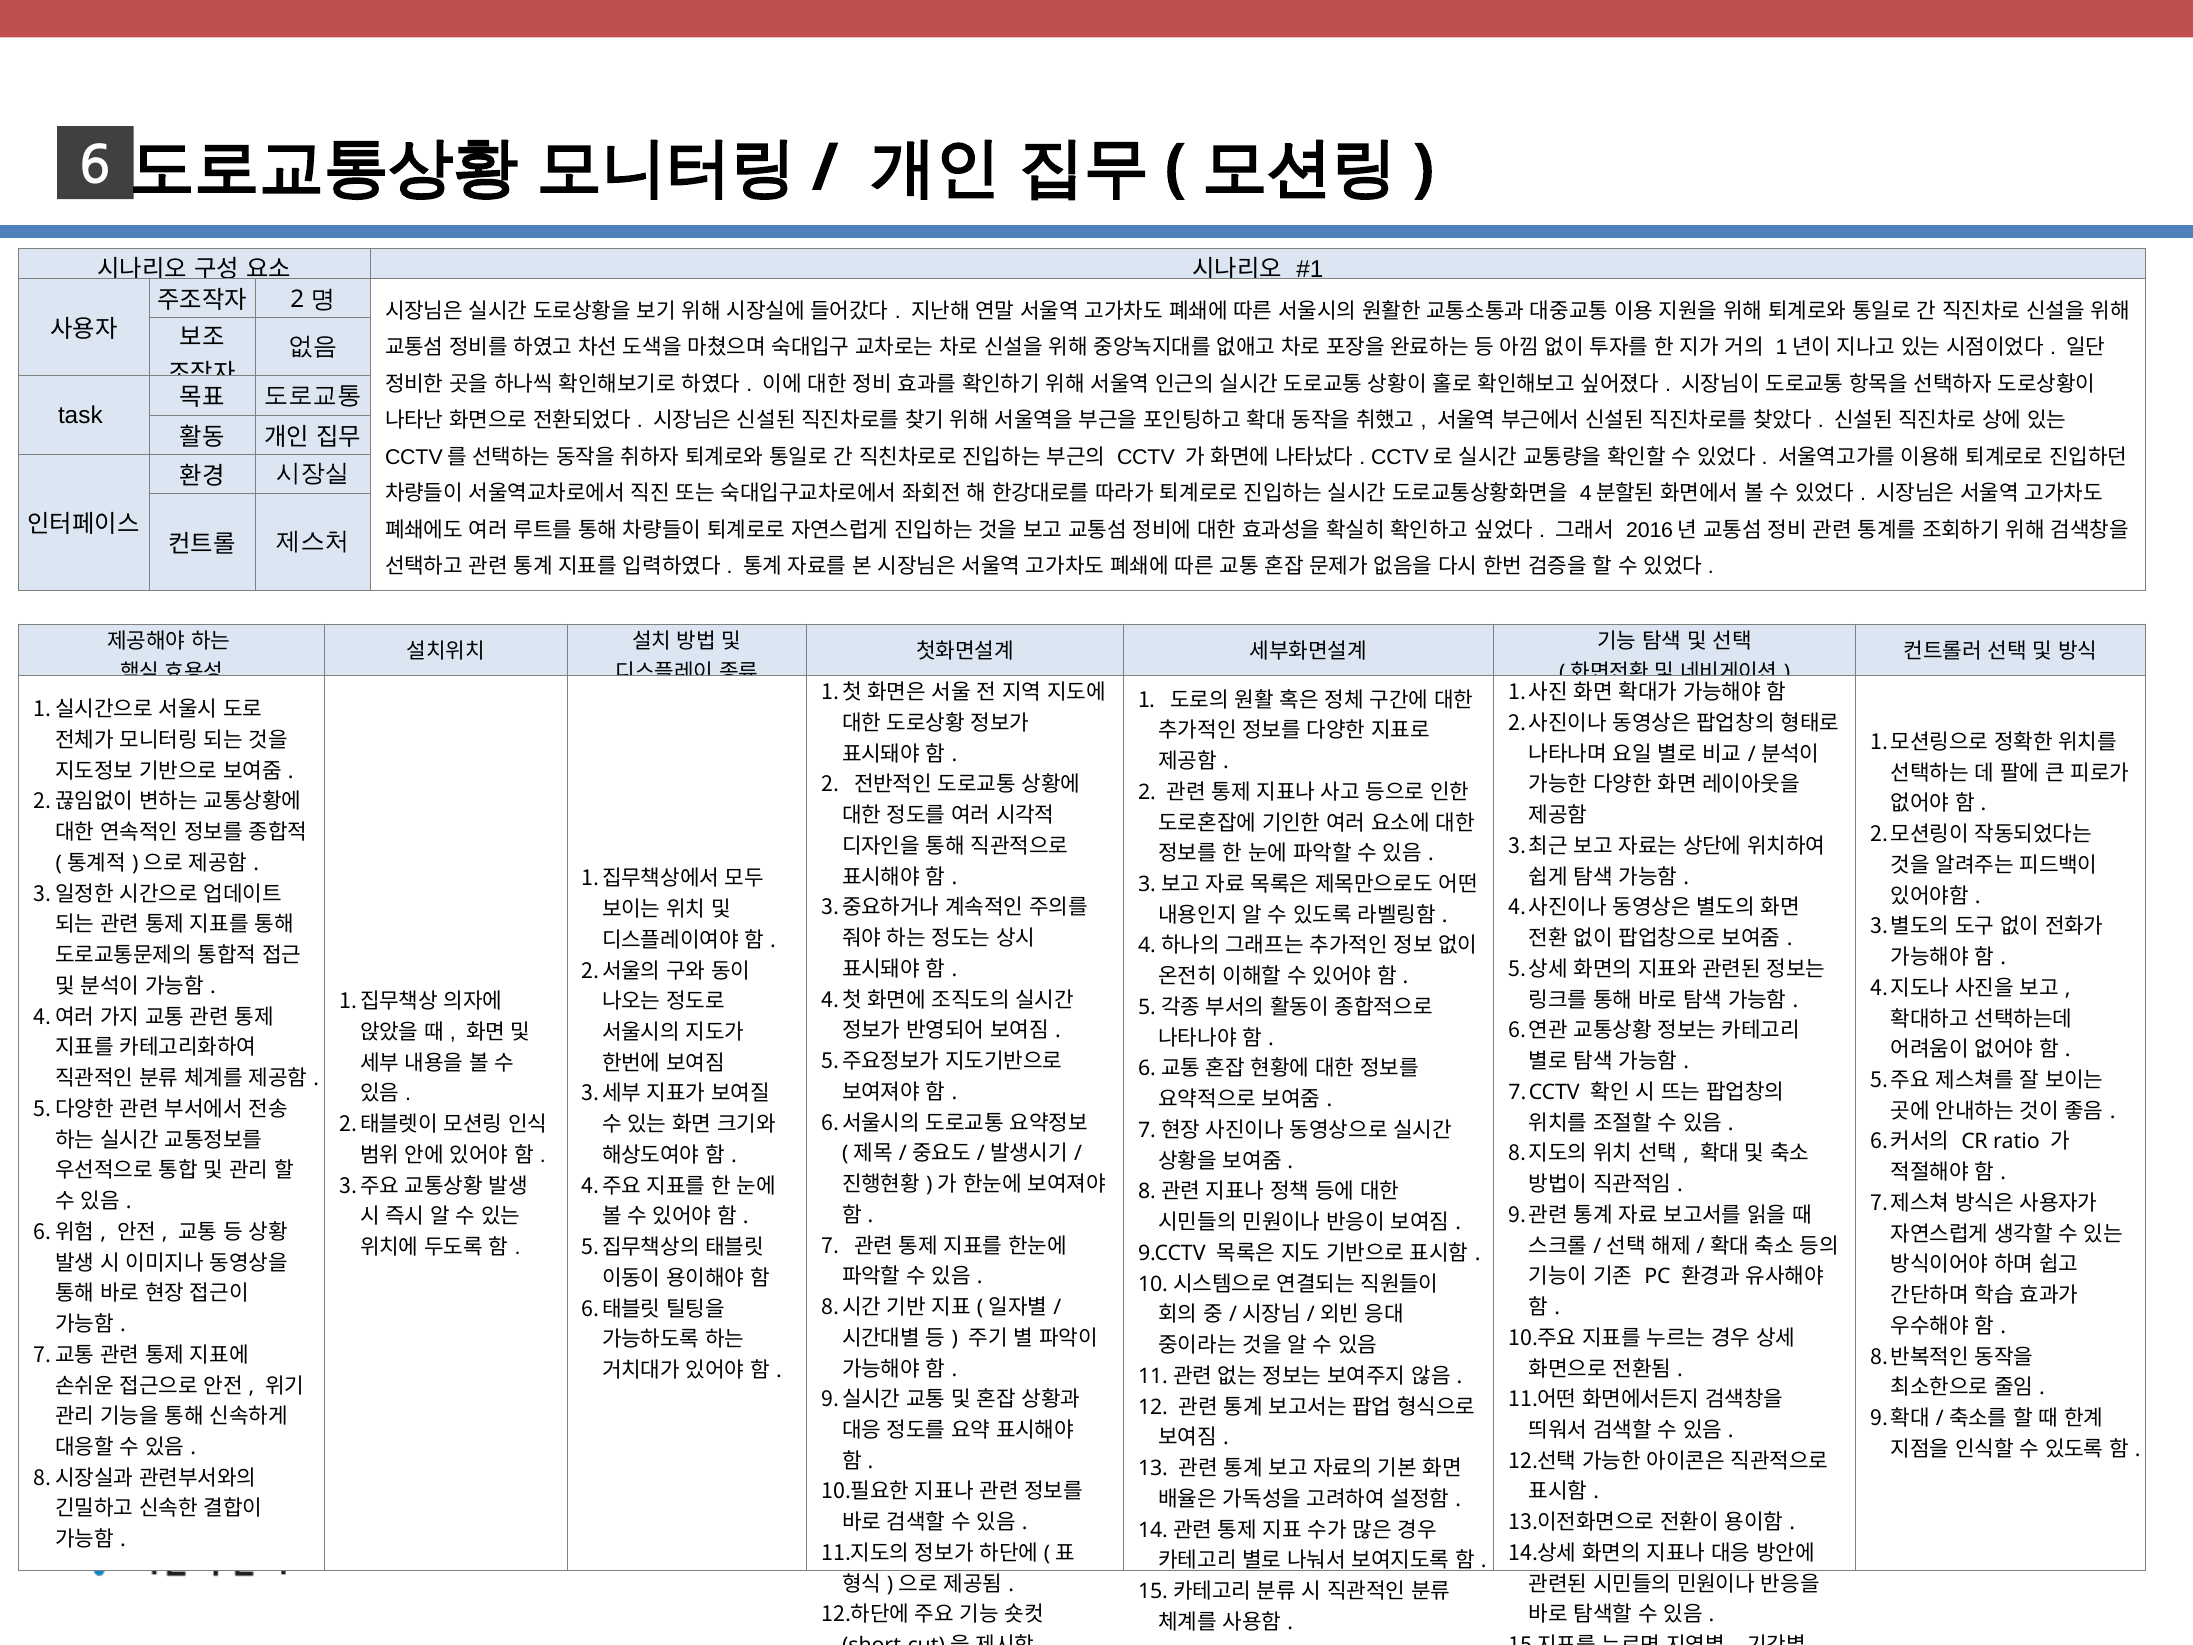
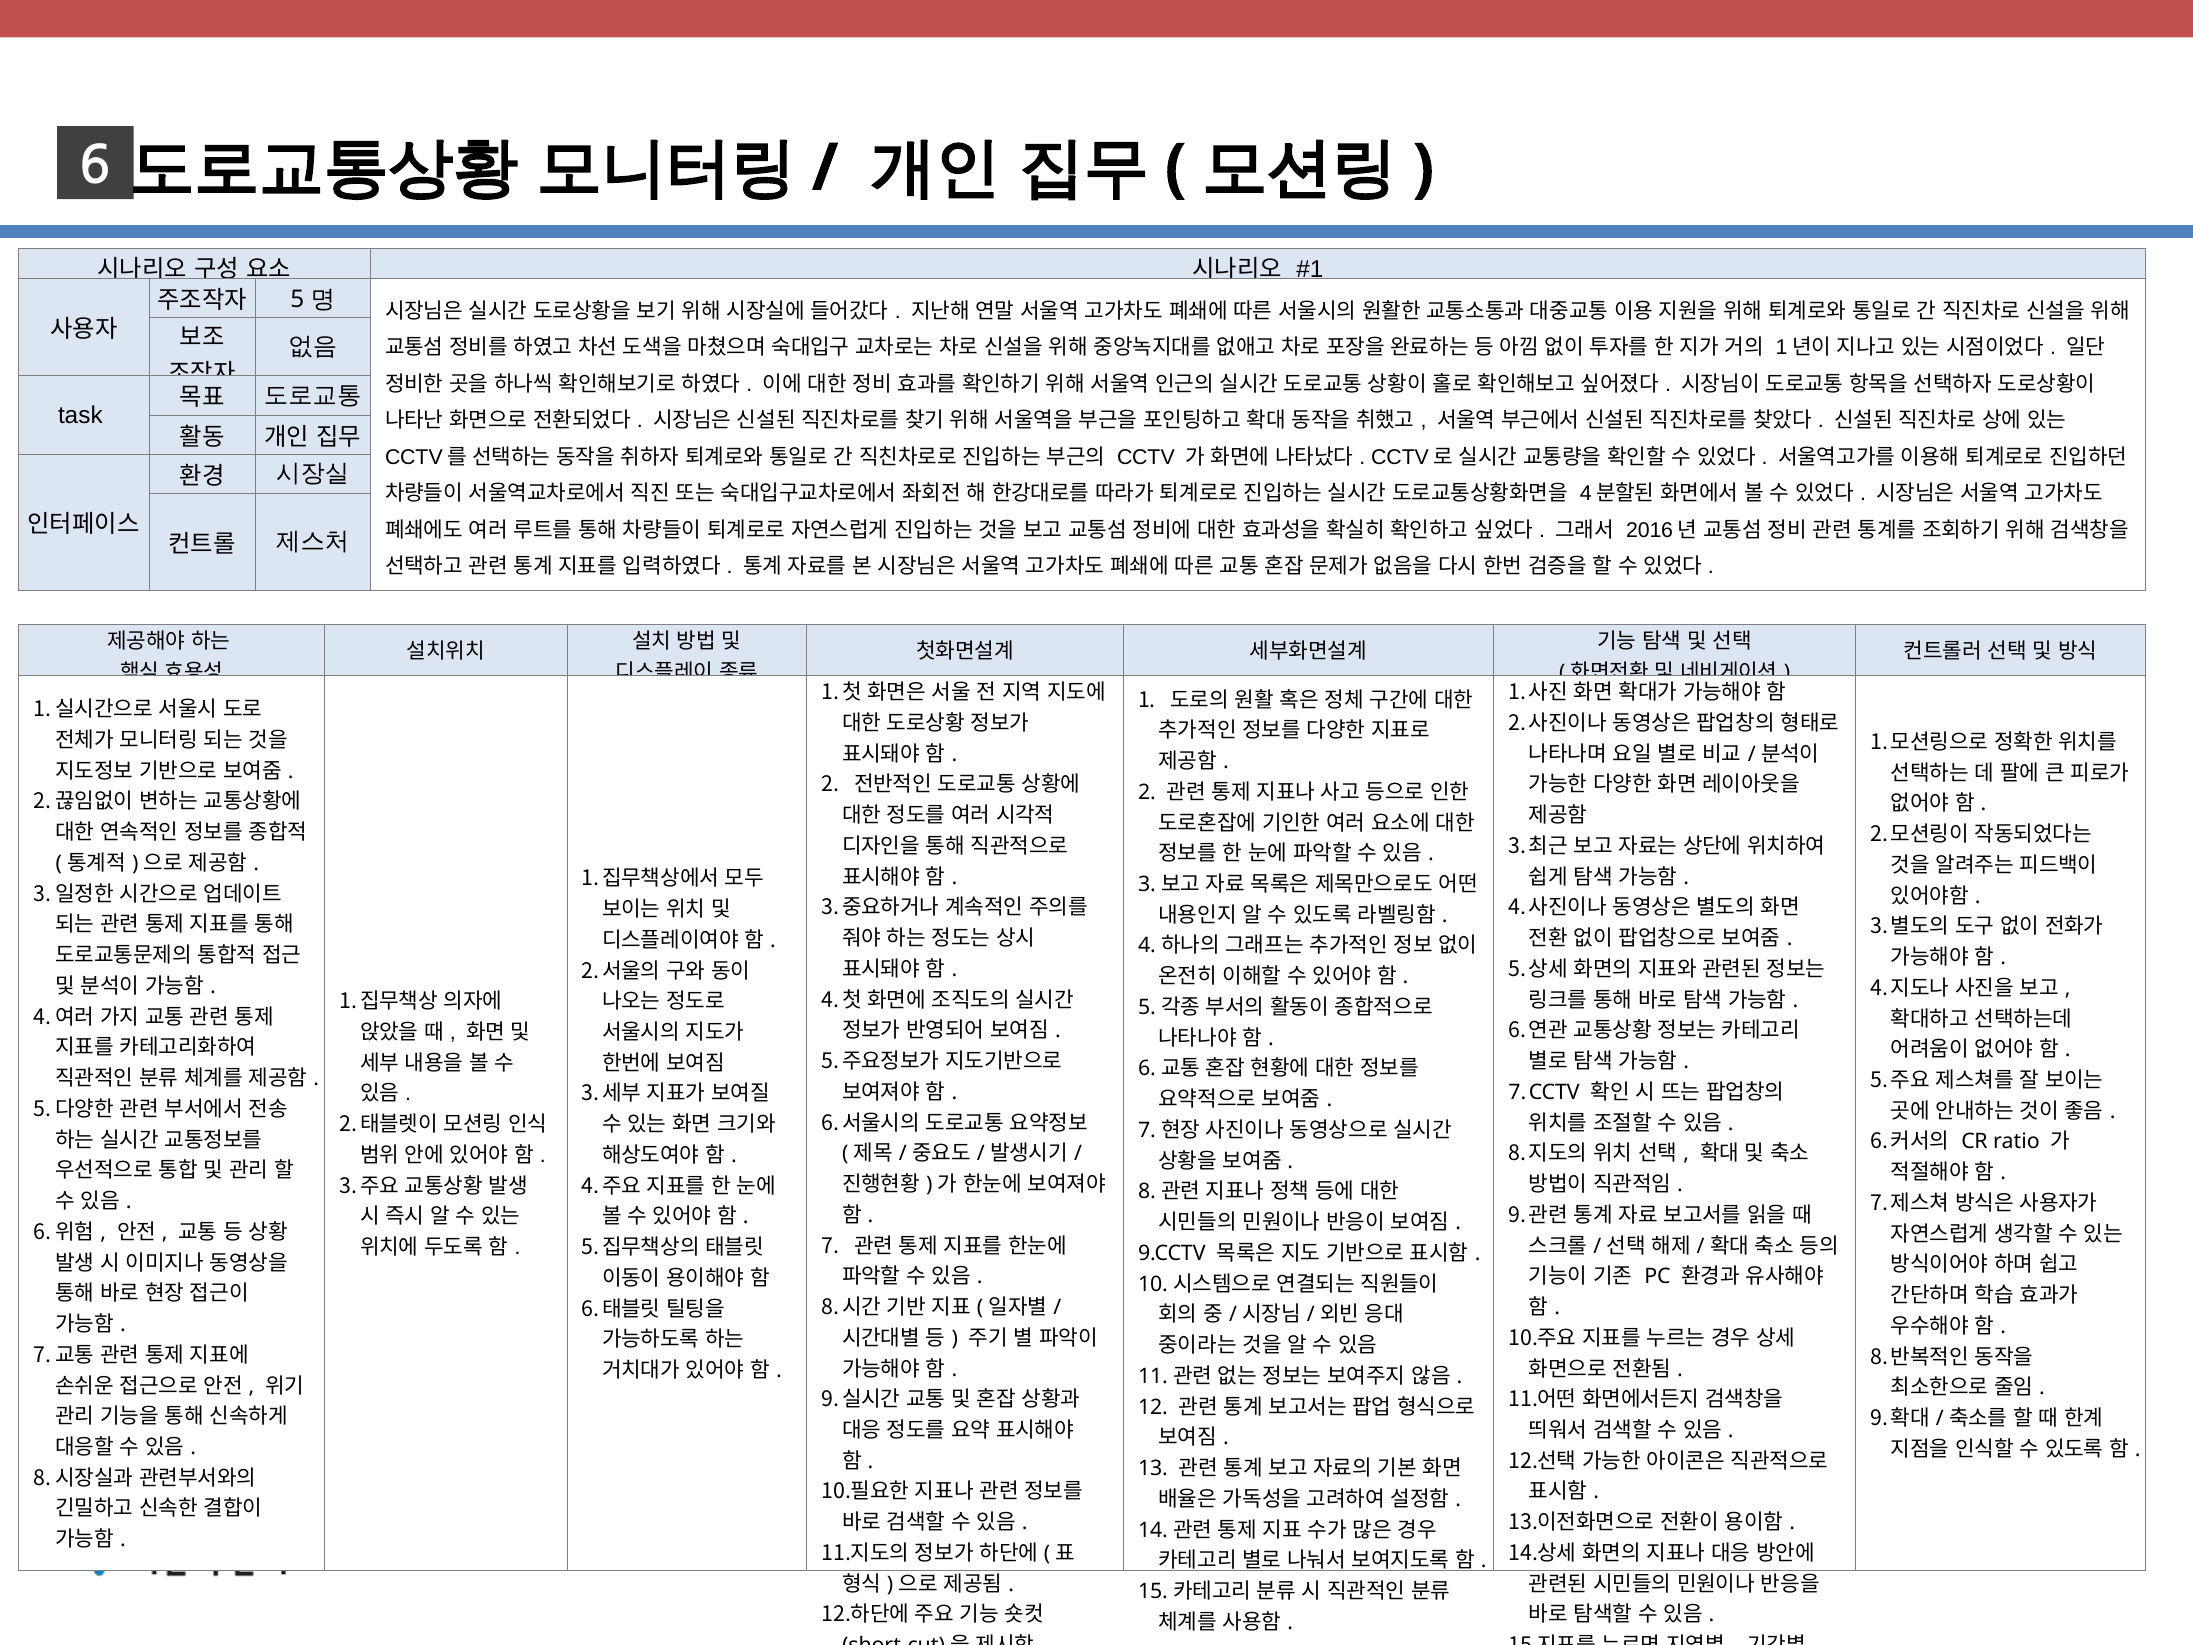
2 at (297, 299): 2 -> 5
